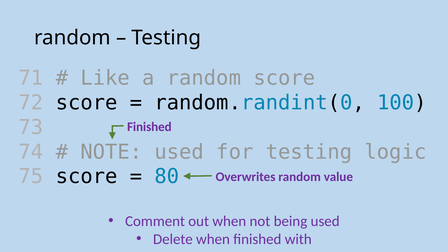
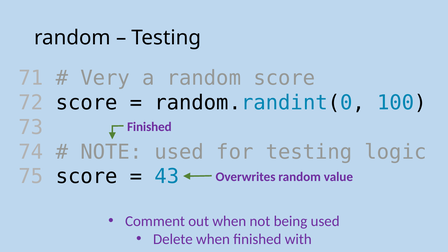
Like: Like -> Very
80: 80 -> 43
